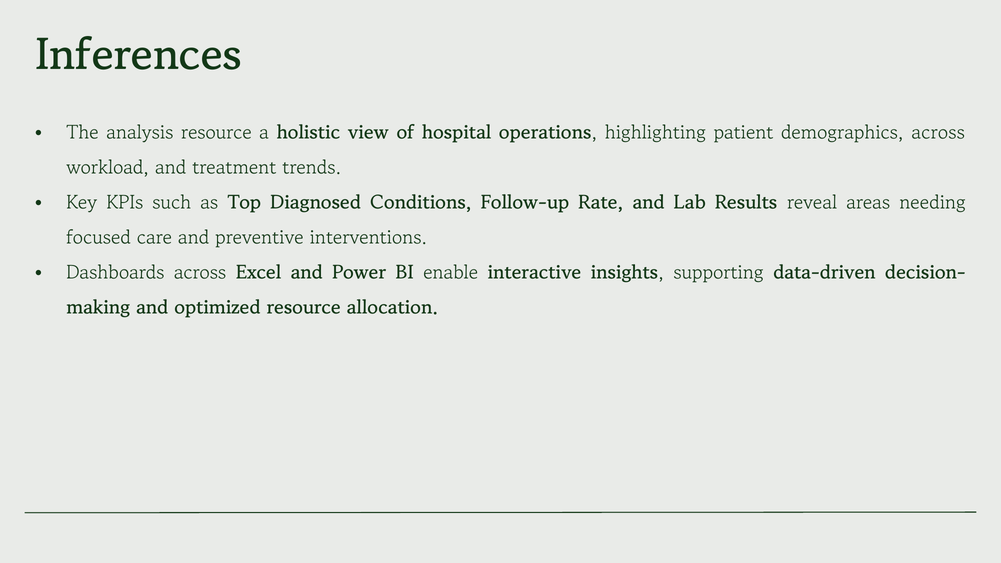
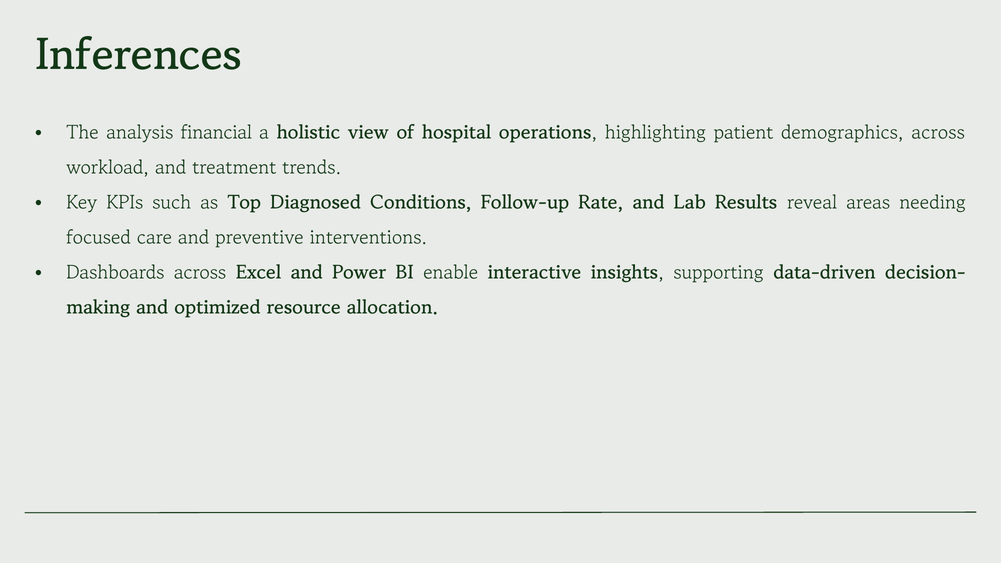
analysis resource: resource -> financial
